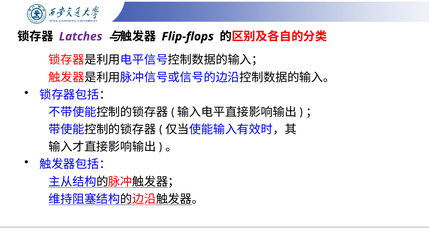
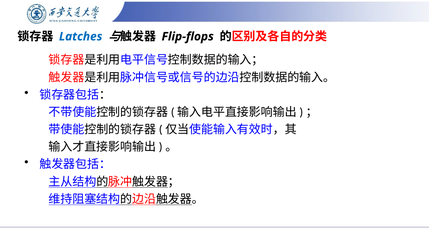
Latches colour: purple -> blue
